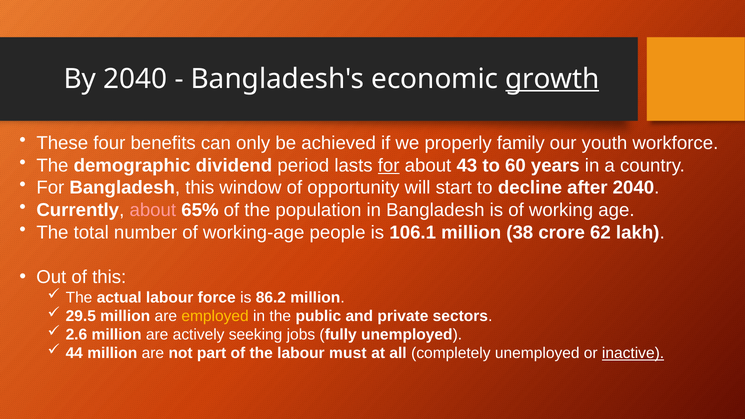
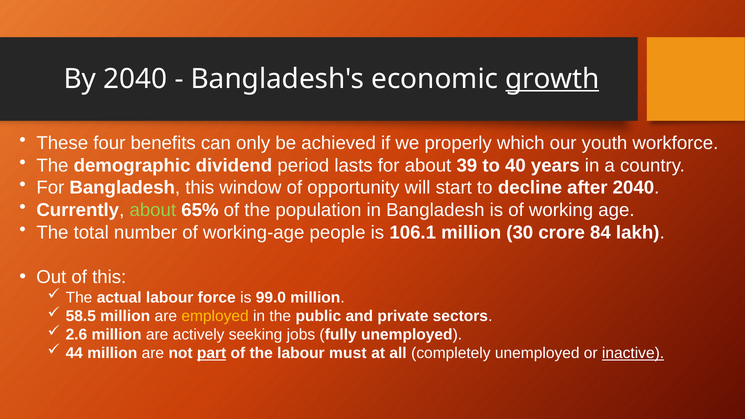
family: family -> which
for at (389, 166) underline: present -> none
43: 43 -> 39
60: 60 -> 40
about at (153, 210) colour: pink -> light green
38: 38 -> 30
62: 62 -> 84
86.2: 86.2 -> 99.0
29.5: 29.5 -> 58.5
part underline: none -> present
